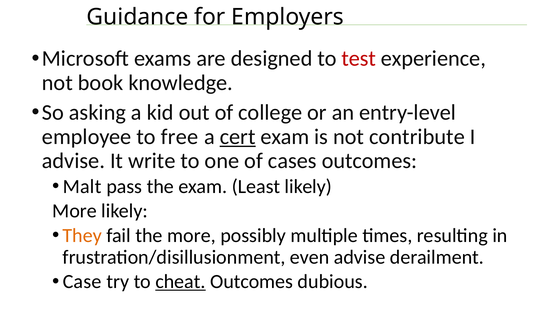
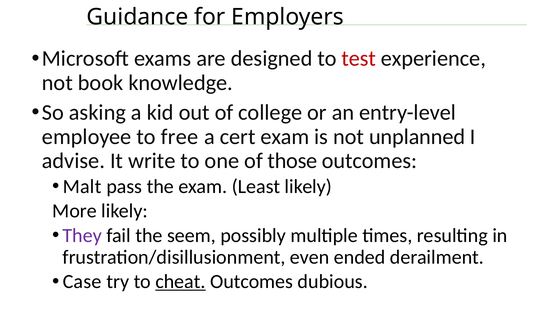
cert underline: present -> none
contribute: contribute -> unplanned
cases: cases -> those
They colour: orange -> purple
the more: more -> seem
even advise: advise -> ended
